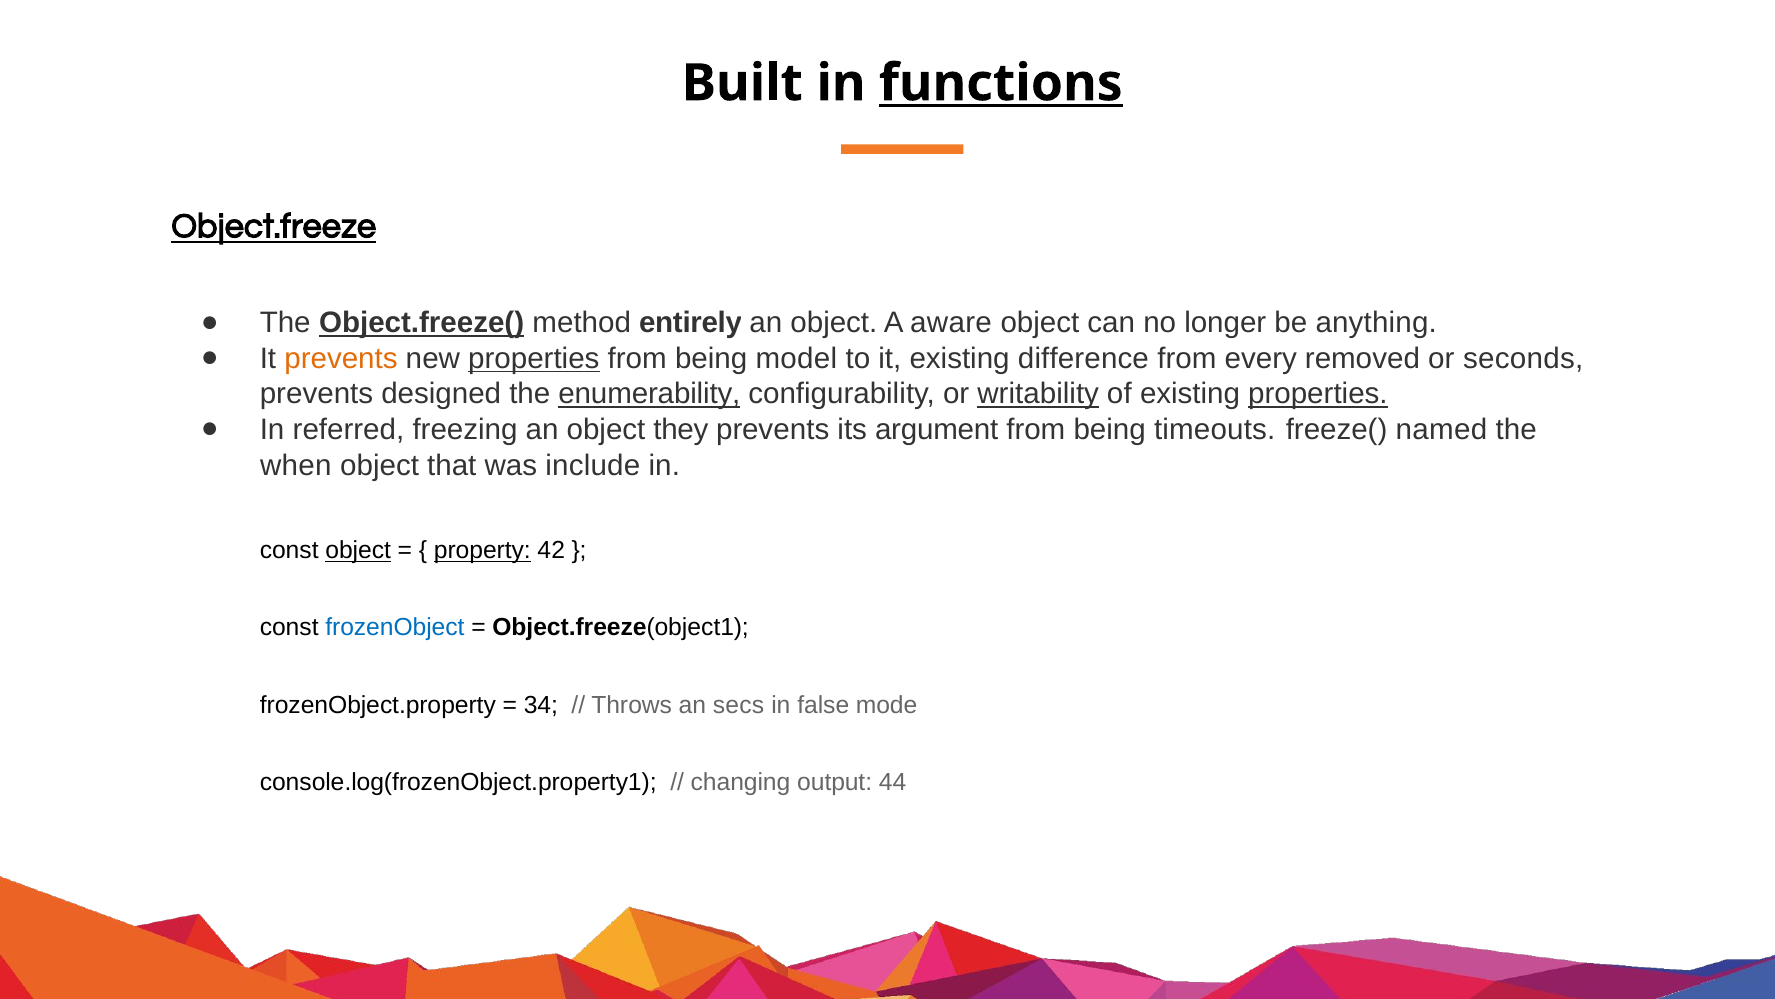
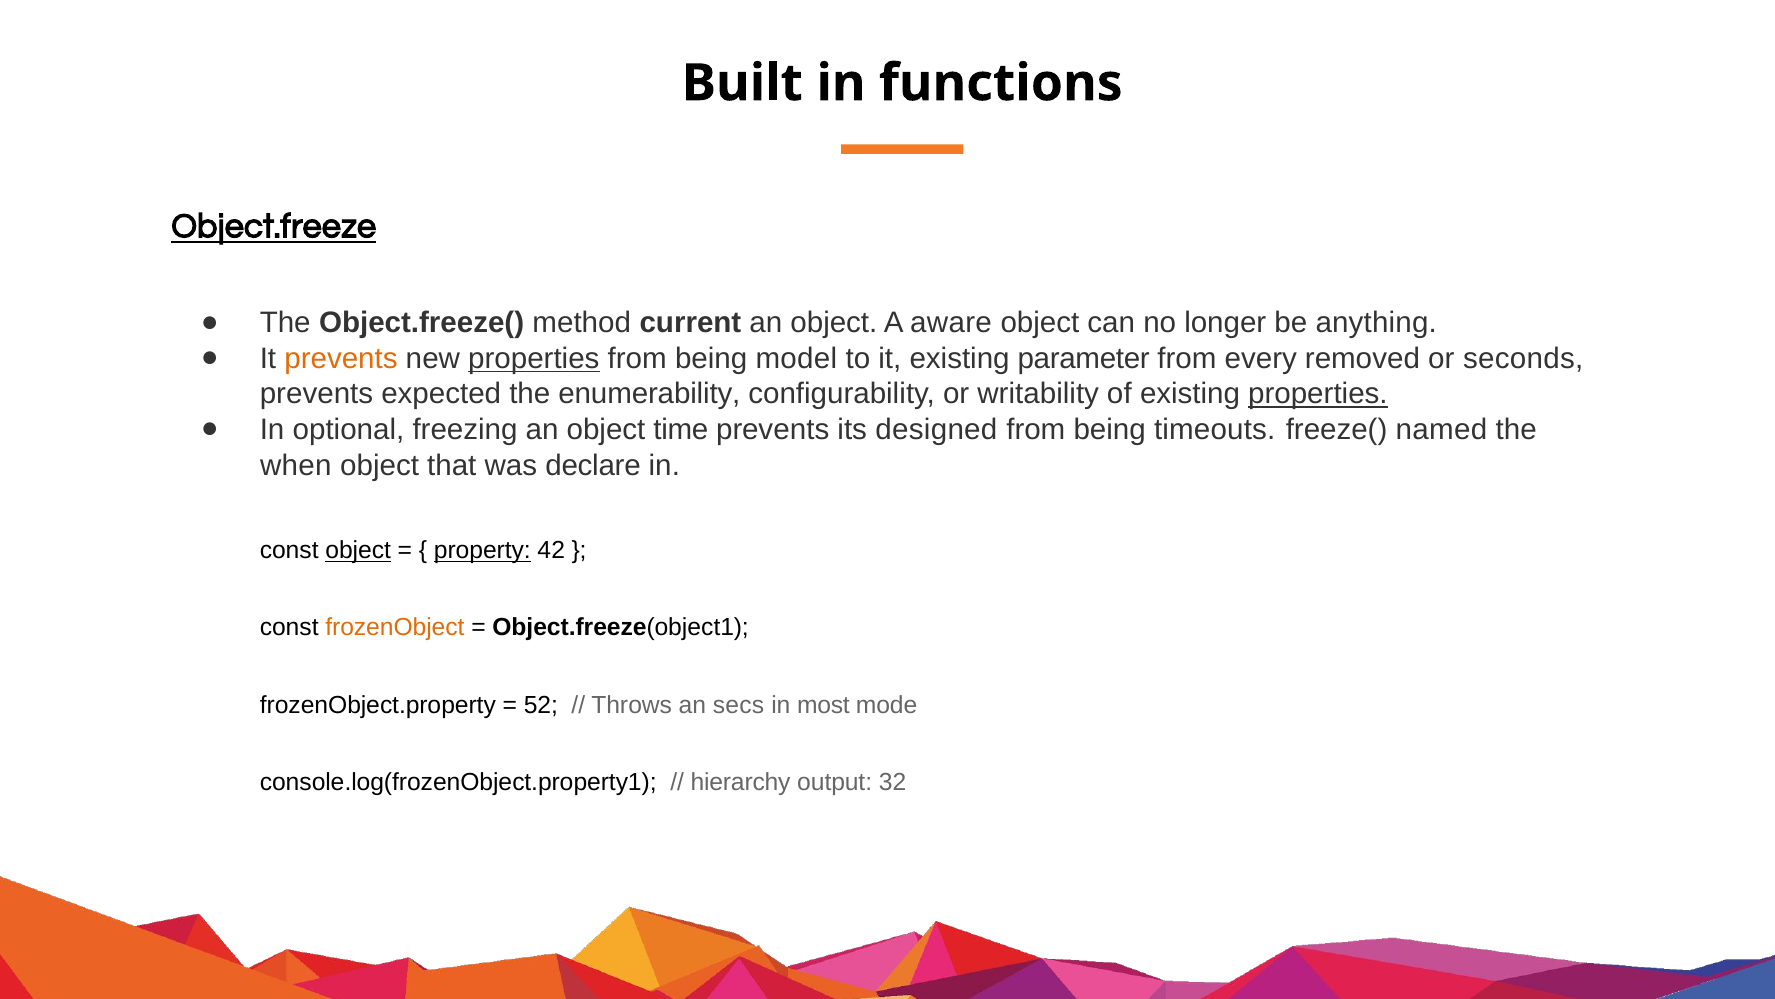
functions underline: present -> none
Object.freeze( underline: present -> none
entirely: entirely -> current
difference: difference -> parameter
designed: designed -> expected
enumerability underline: present -> none
writability underline: present -> none
referred: referred -> optional
they: they -> time
argument: argument -> designed
include: include -> declare
frozenObject colour: blue -> orange
34: 34 -> 52
false: false -> most
changing: changing -> hierarchy
44: 44 -> 32
